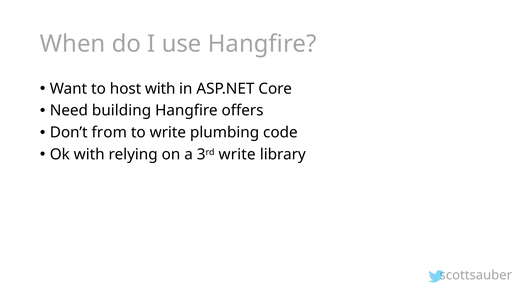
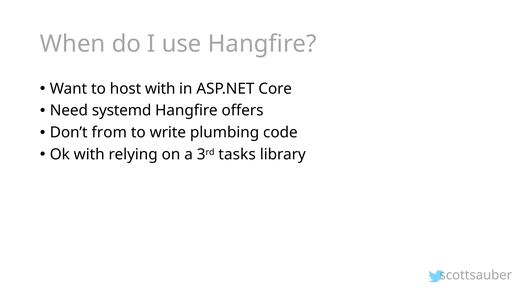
building: building -> systemd
3rd write: write -> tasks
